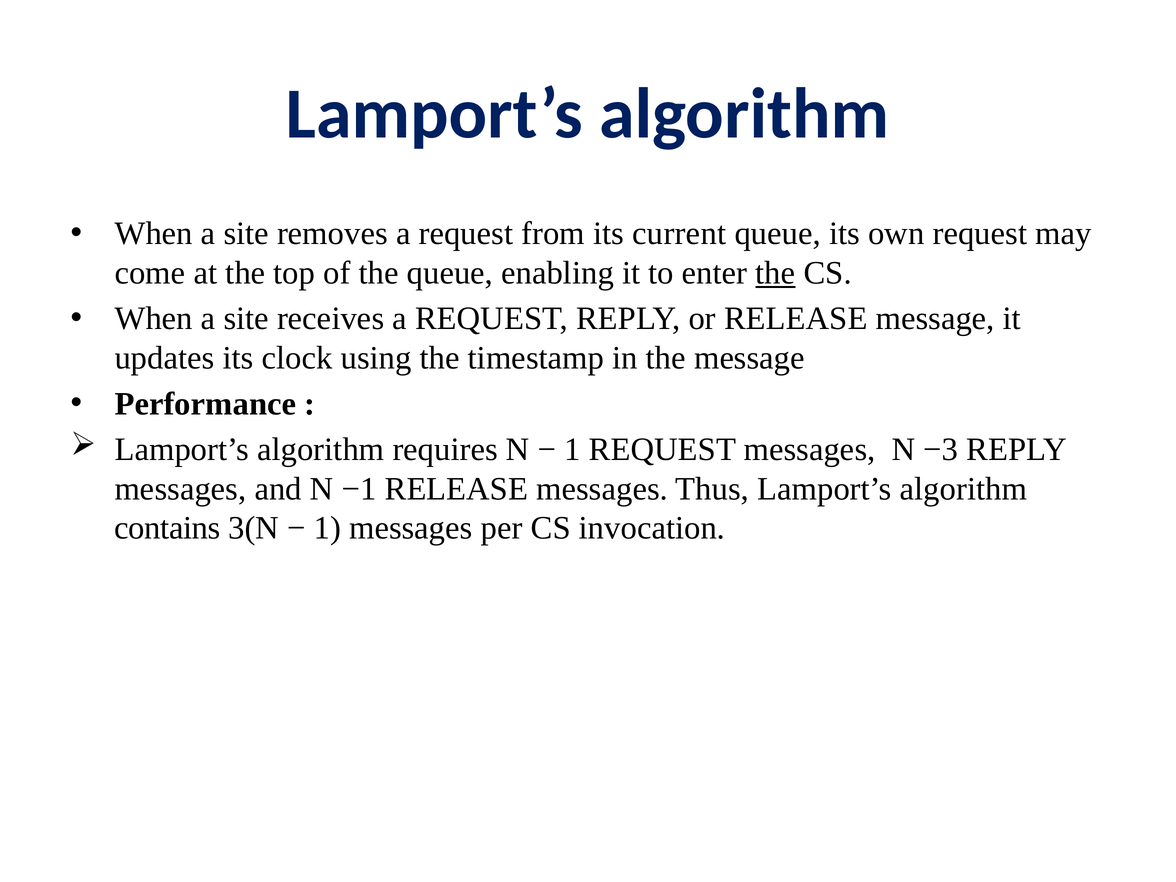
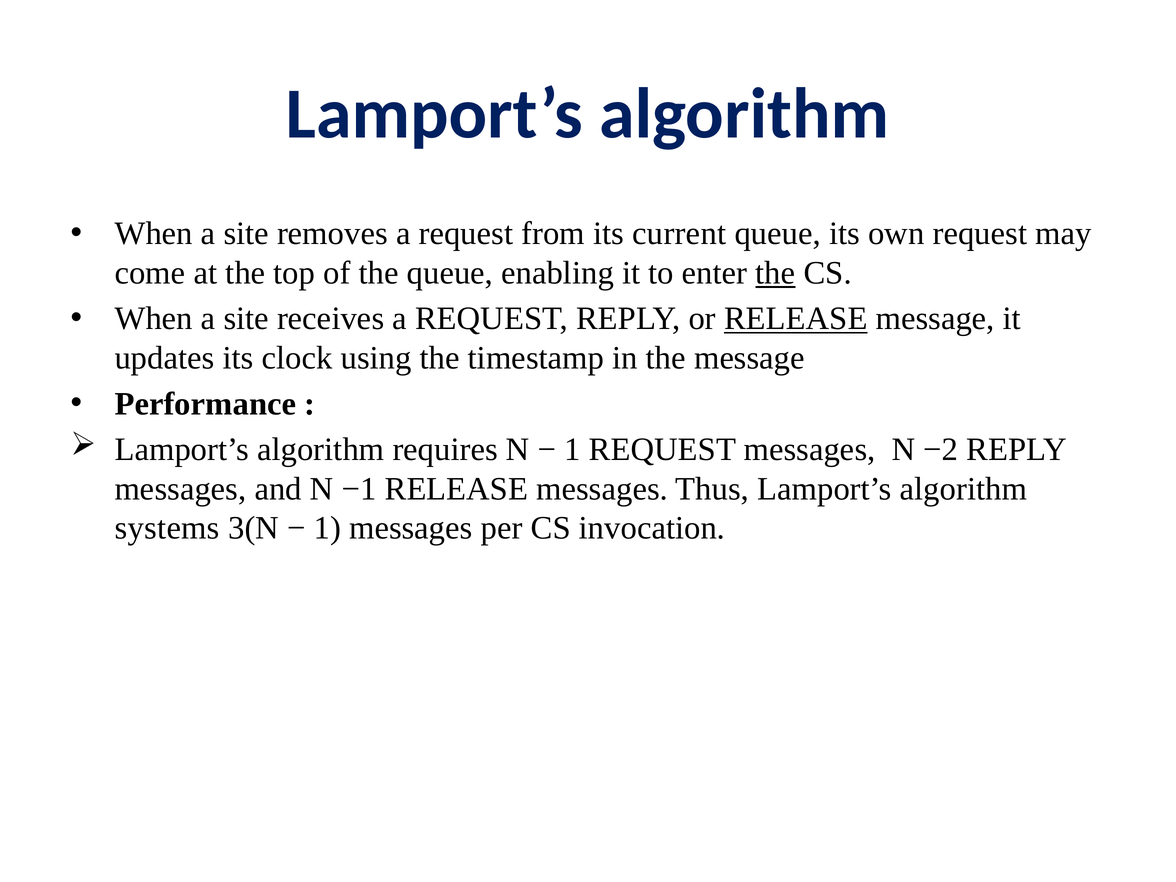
RELEASE at (796, 319) underline: none -> present
−3: −3 -> −2
contains: contains -> systems
